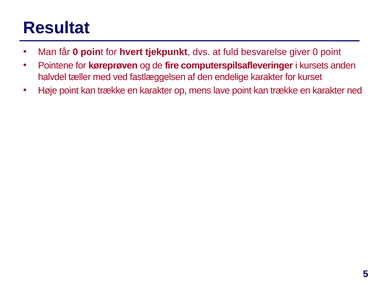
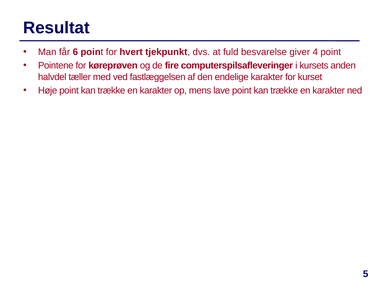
får 0: 0 -> 6
giver 0: 0 -> 4
